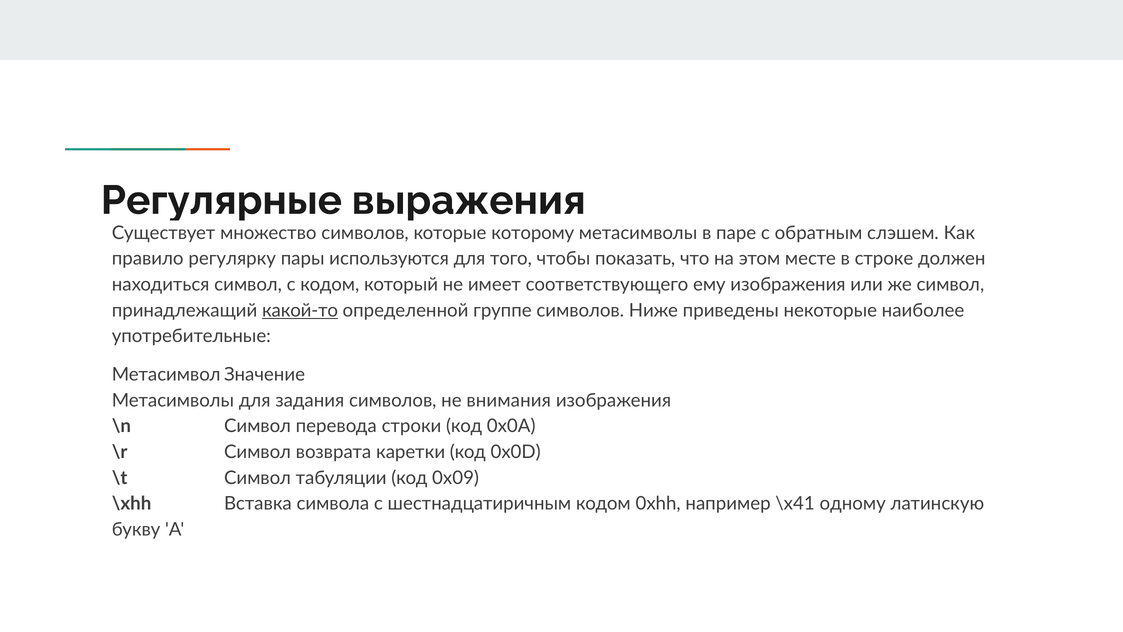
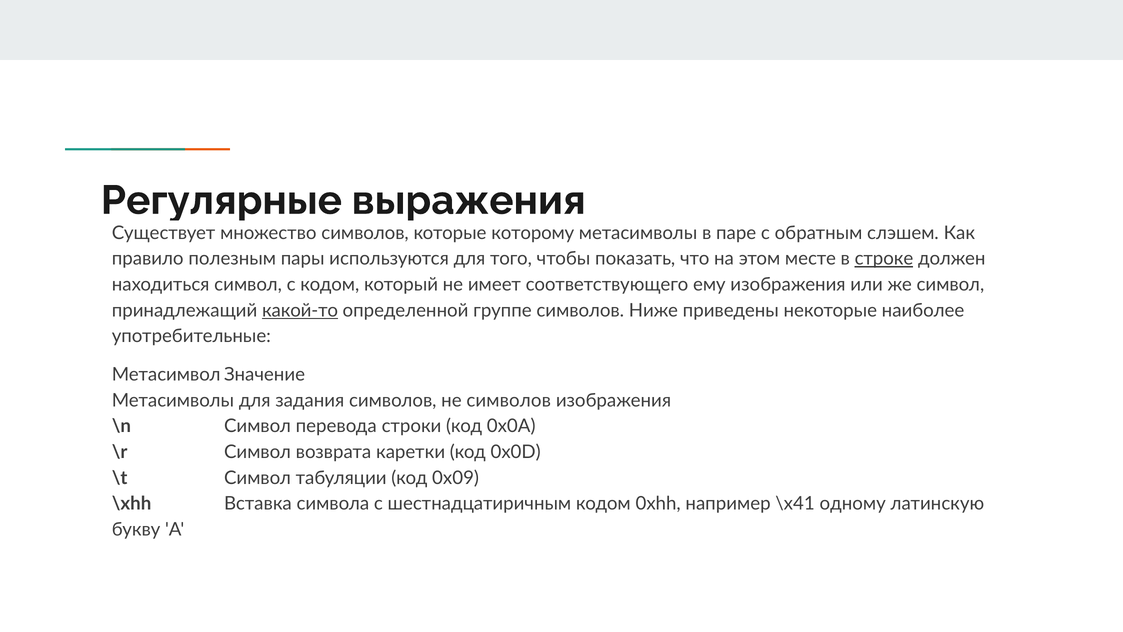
регулярку: регулярку -> полезным
строке underline: none -> present
не внимания: внимания -> символов
